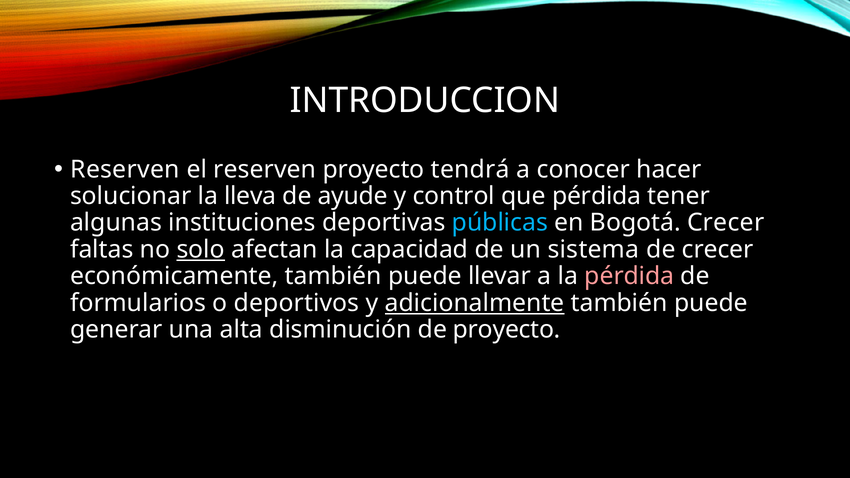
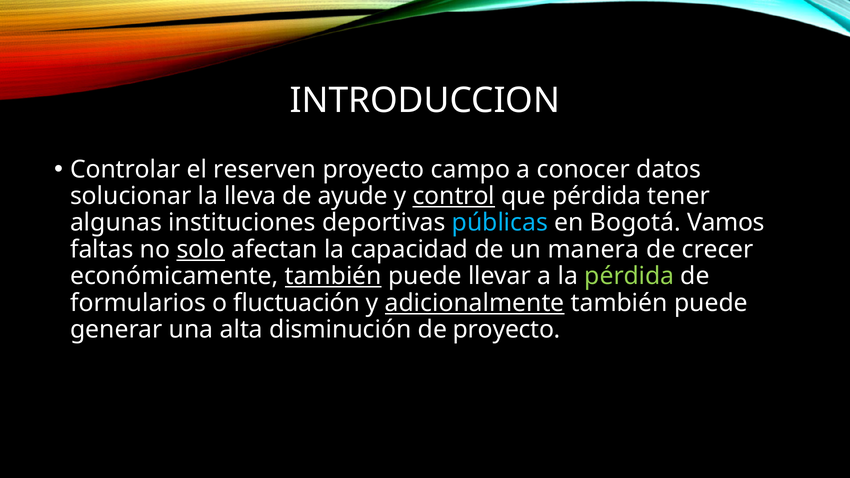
Reserven at (125, 169): Reserven -> Controlar
tendrá: tendrá -> campo
hacer: hacer -> datos
control underline: none -> present
Bogotá Crecer: Crecer -> Vamos
sistema: sistema -> manera
también at (333, 276) underline: none -> present
pérdida at (629, 276) colour: pink -> light green
deportivos: deportivos -> fluctuación
